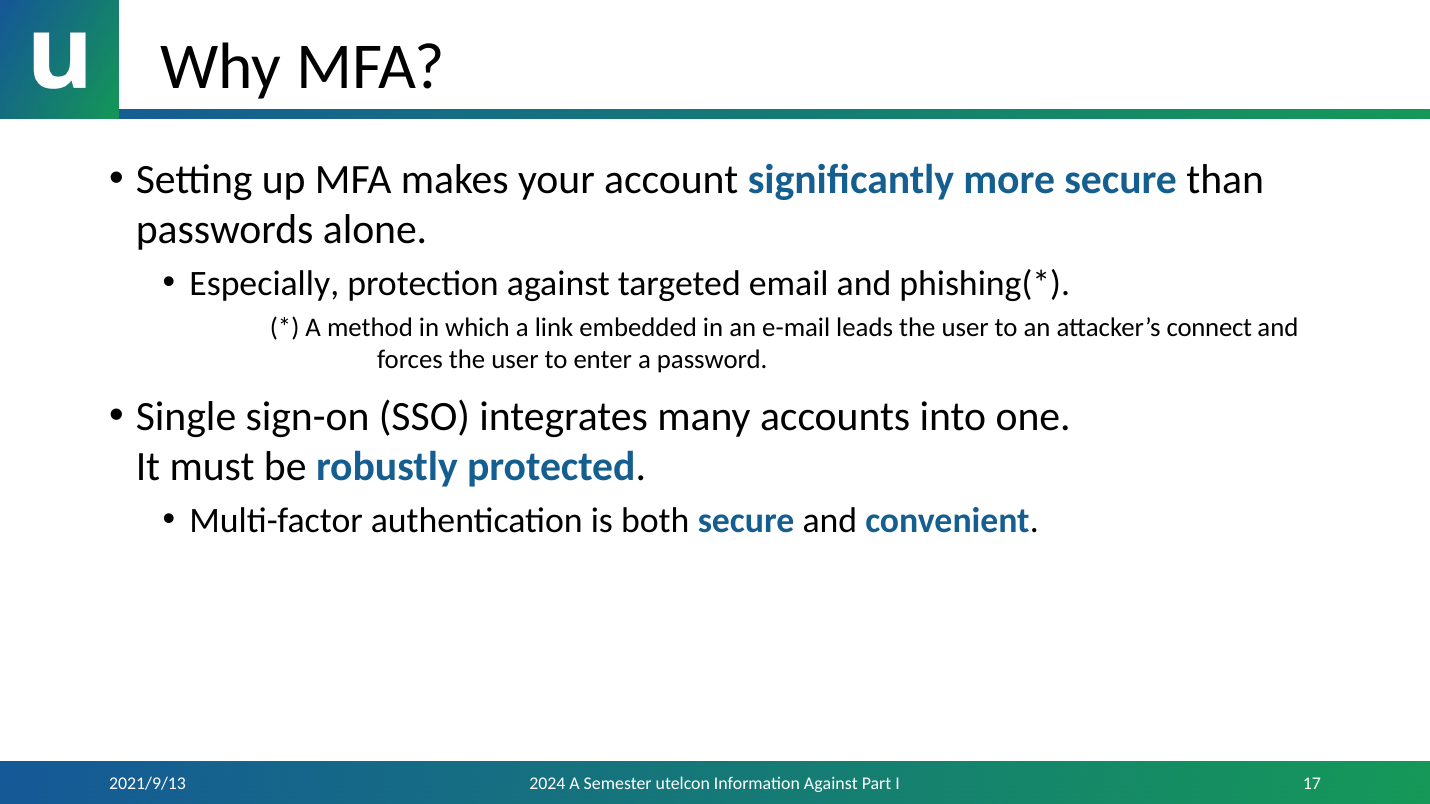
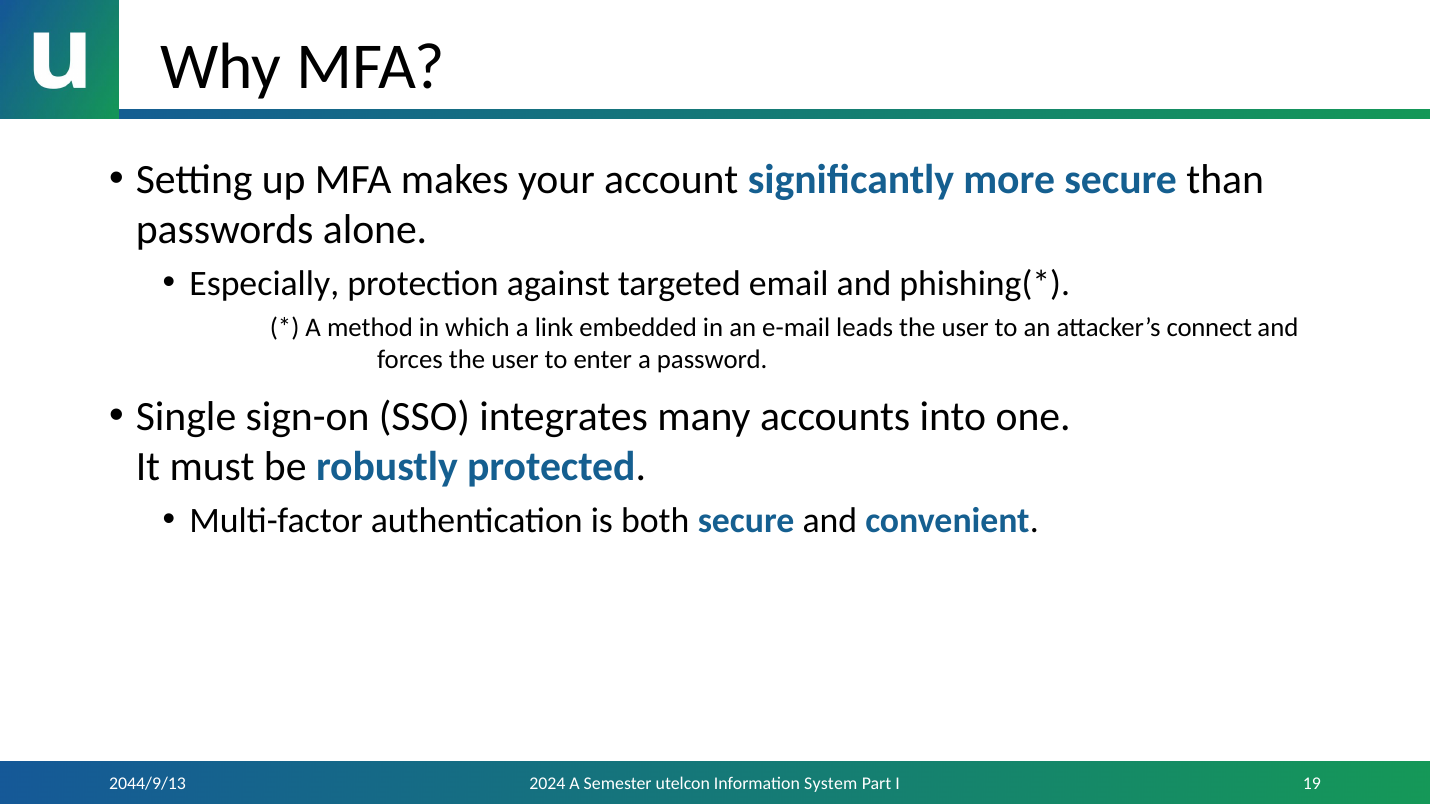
2021/9/13: 2021/9/13 -> 2044/9/13
Information Against: Against -> System
17: 17 -> 19
